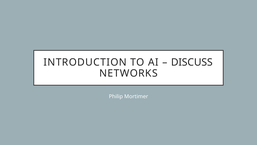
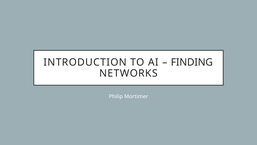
DISCUSS: DISCUSS -> FINDING
